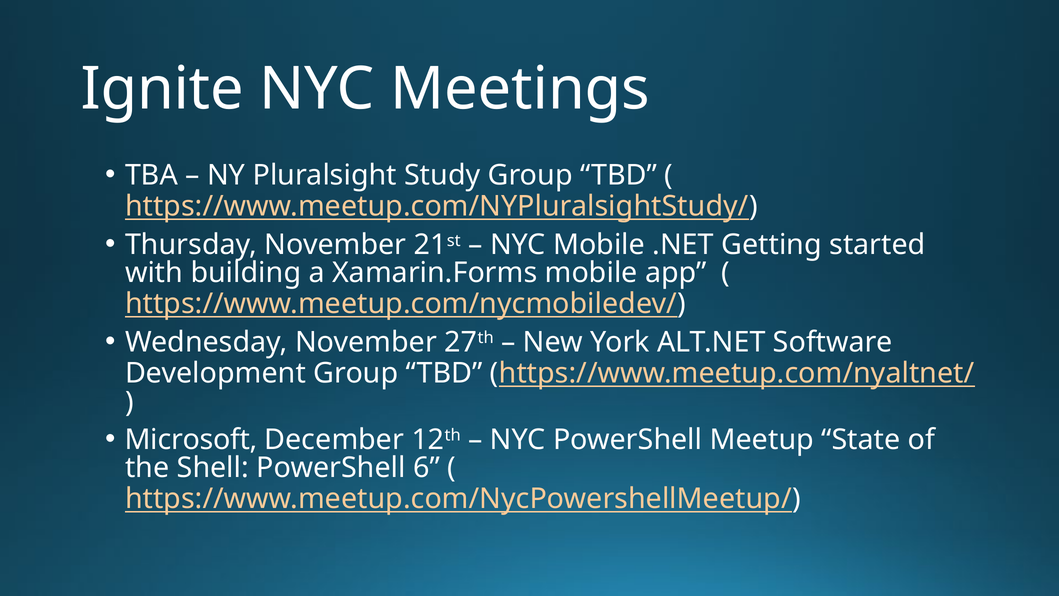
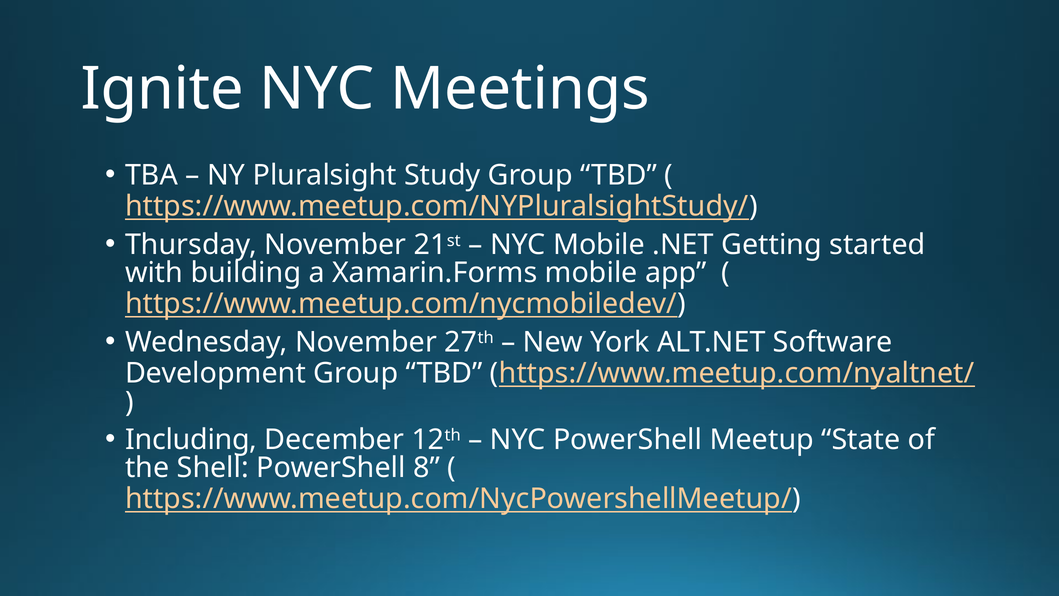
Microsoft: Microsoft -> Including
6: 6 -> 8
